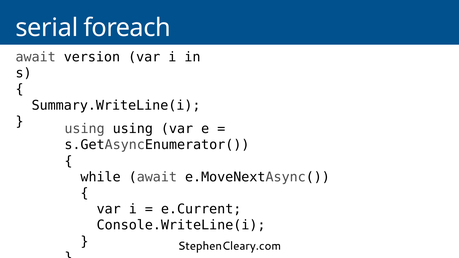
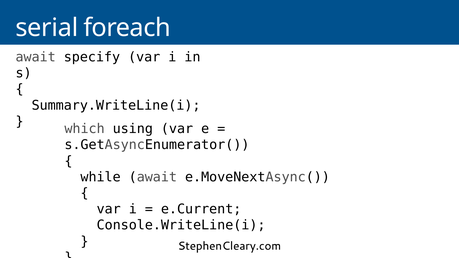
version: version -> specify
using at (85, 129): using -> which
